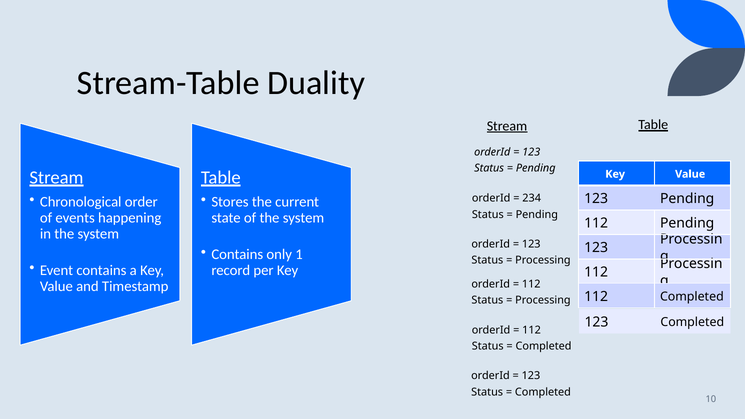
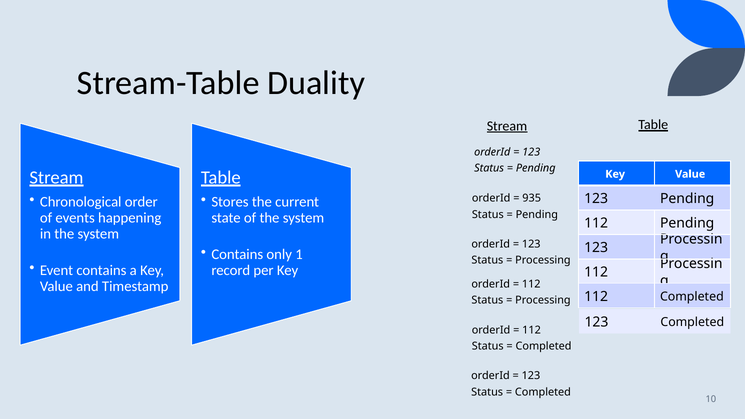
234: 234 -> 935
